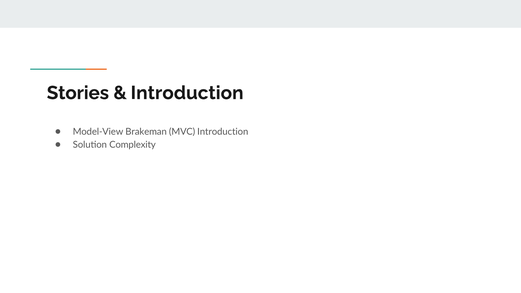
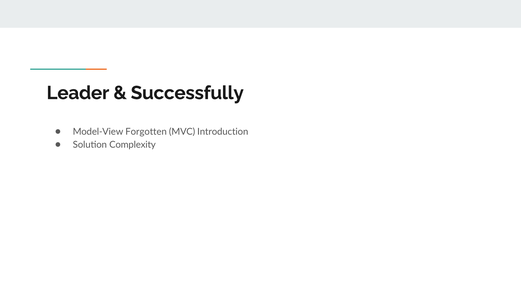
Stories: Stories -> Leader
Introduction at (187, 93): Introduction -> Successfully
Brakeman: Brakeman -> Forgotten
